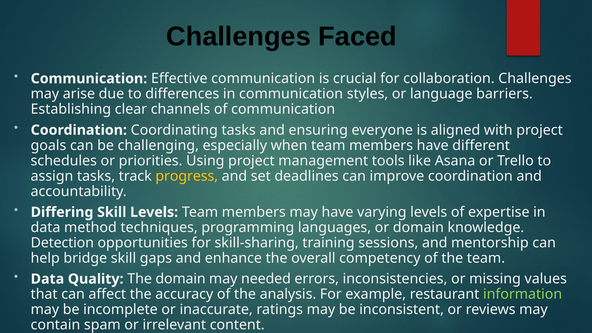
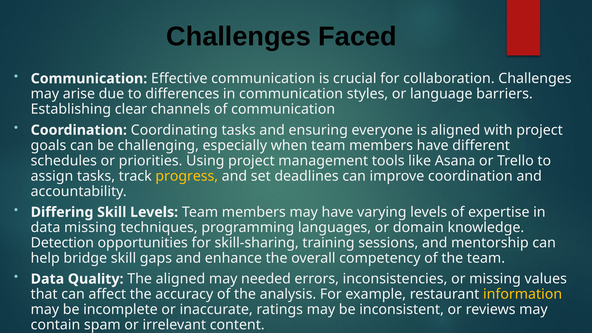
data method: method -> missing
The domain: domain -> aligned
information colour: light green -> yellow
